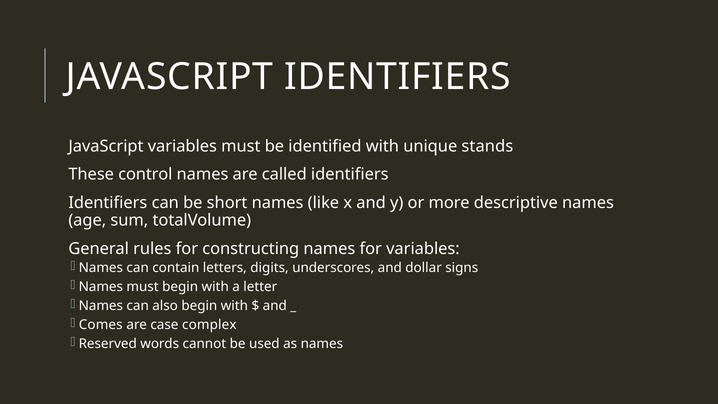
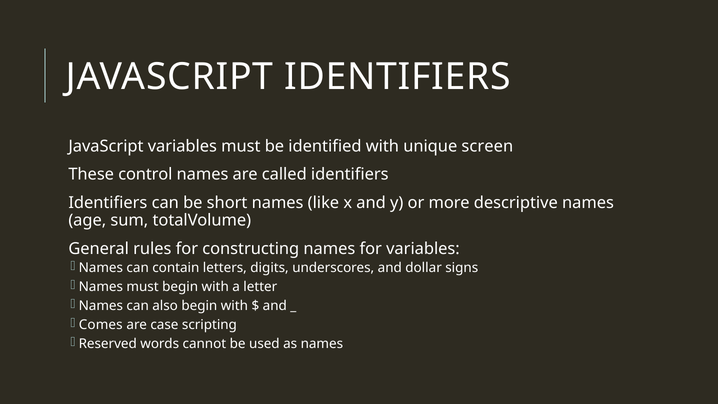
stands: stands -> screen
complex: complex -> scripting
